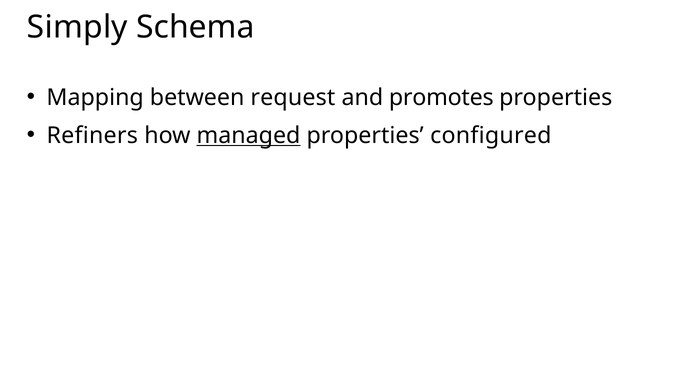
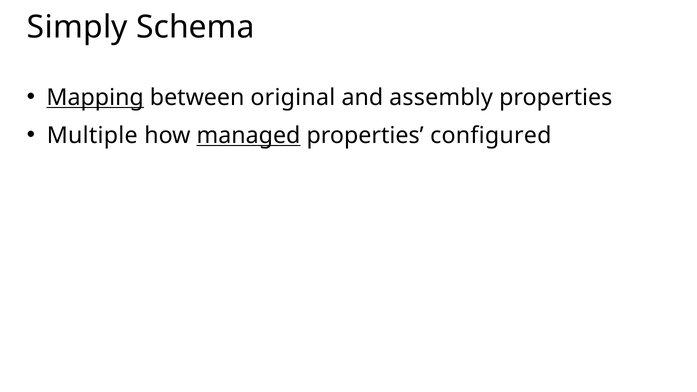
Mapping underline: none -> present
request: request -> original
promotes: promotes -> assembly
Refiners: Refiners -> Multiple
